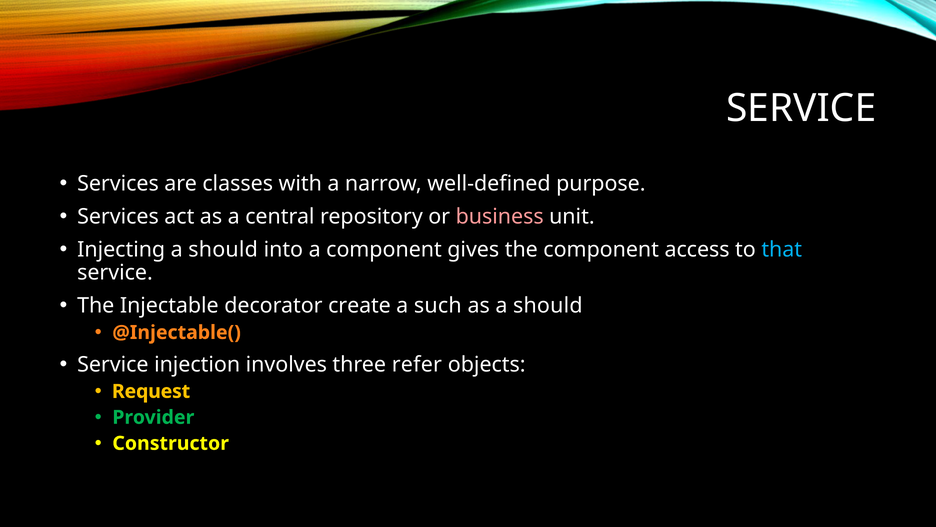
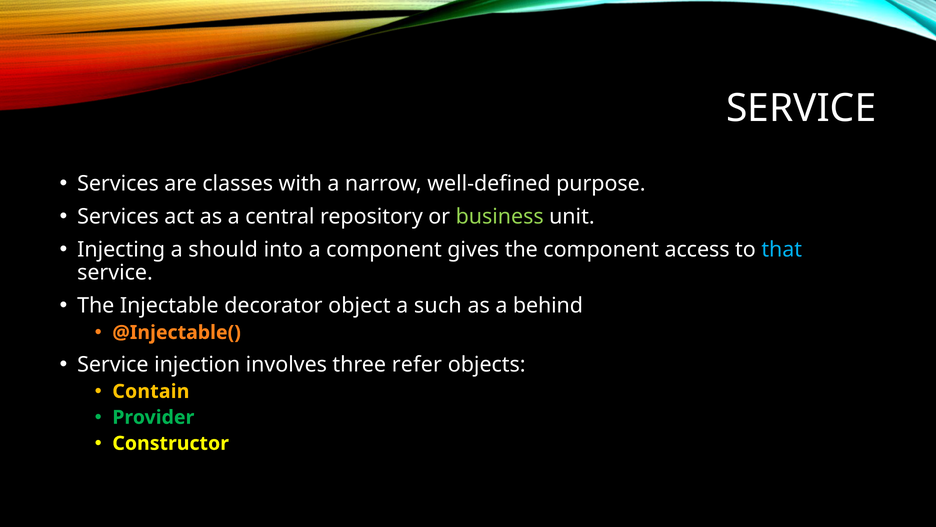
business colour: pink -> light green
create: create -> object
as a should: should -> behind
Request: Request -> Contain
